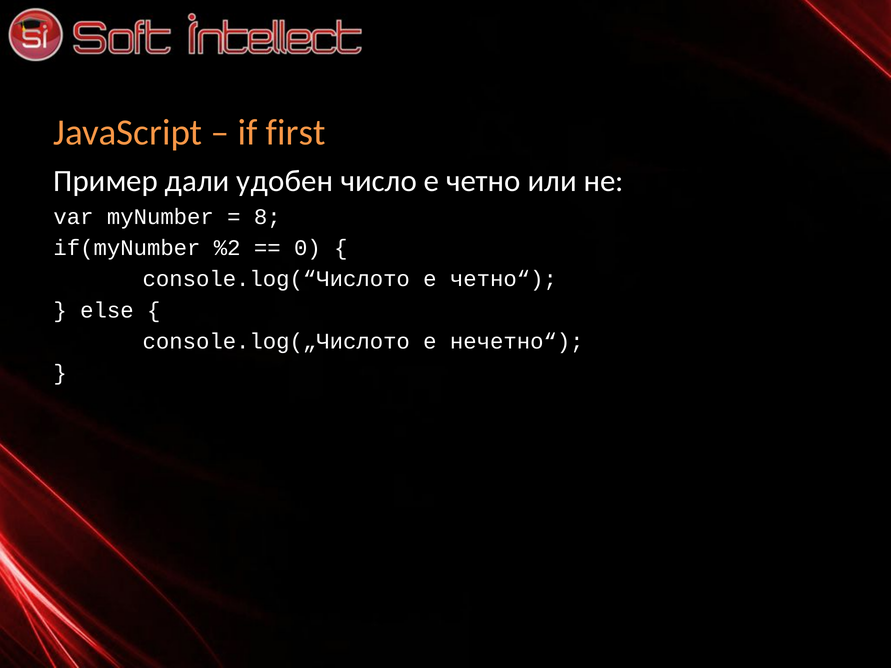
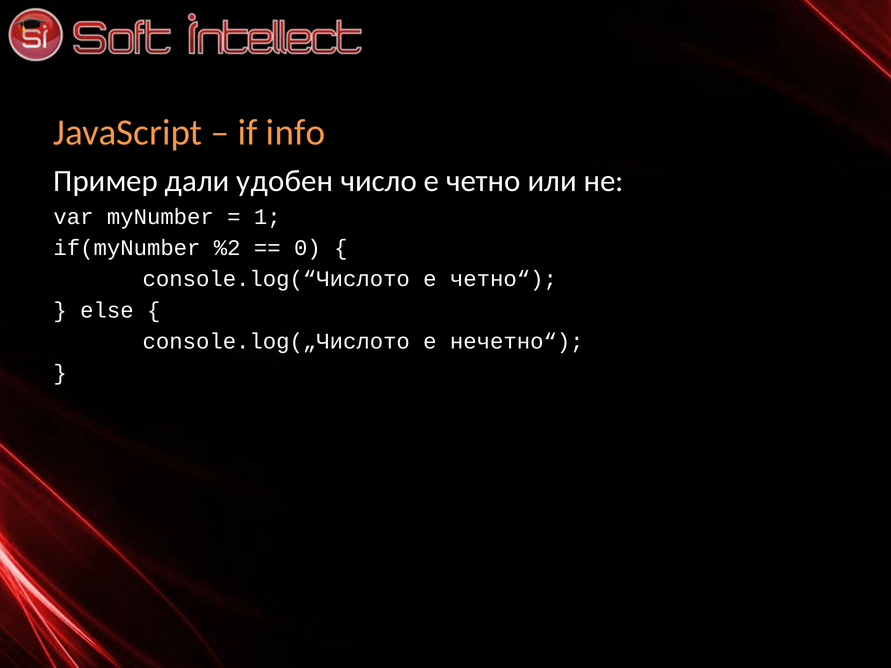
first: first -> info
8: 8 -> 1
